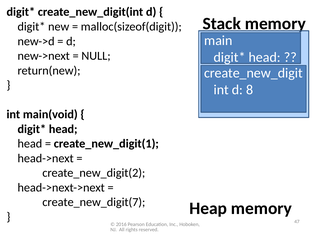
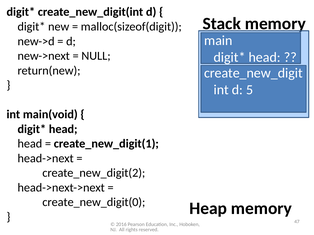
8: 8 -> 5
create_new_digit(7: create_new_digit(7 -> create_new_digit(0
